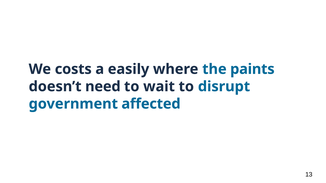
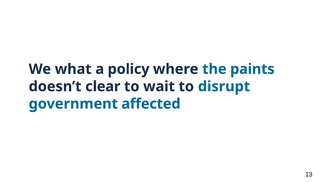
costs: costs -> what
easily: easily -> policy
need: need -> clear
